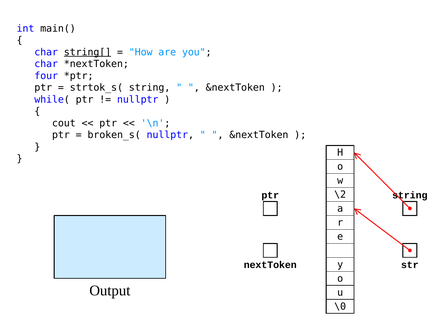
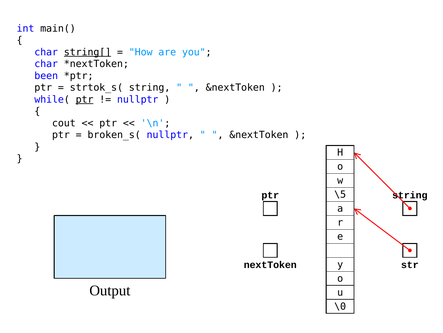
four: four -> been
ptr at (85, 99) underline: none -> present
\2: \2 -> \5
